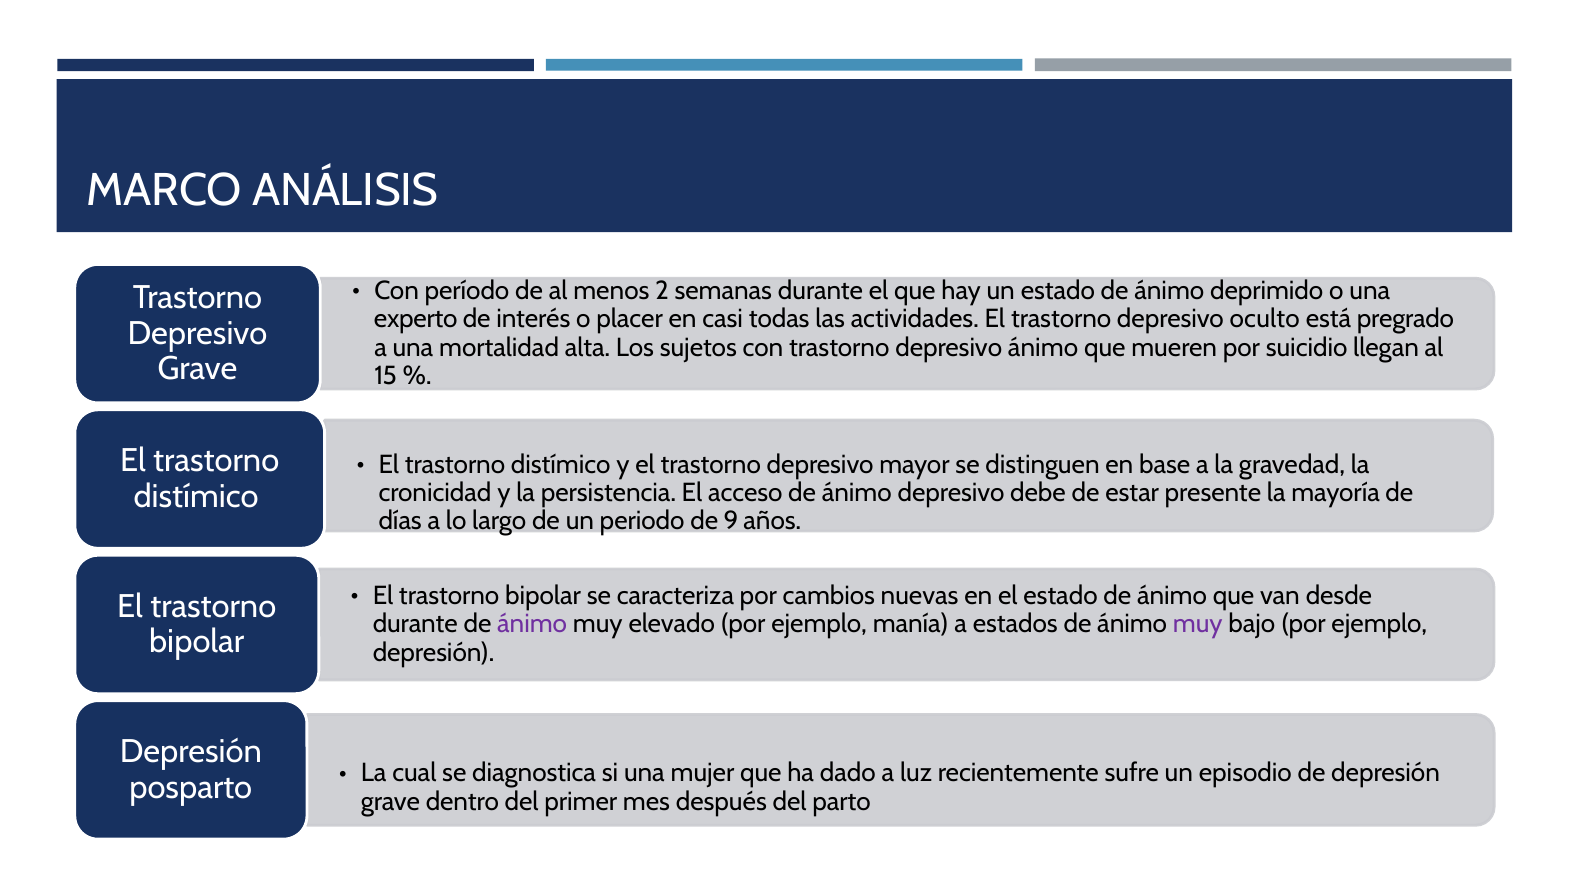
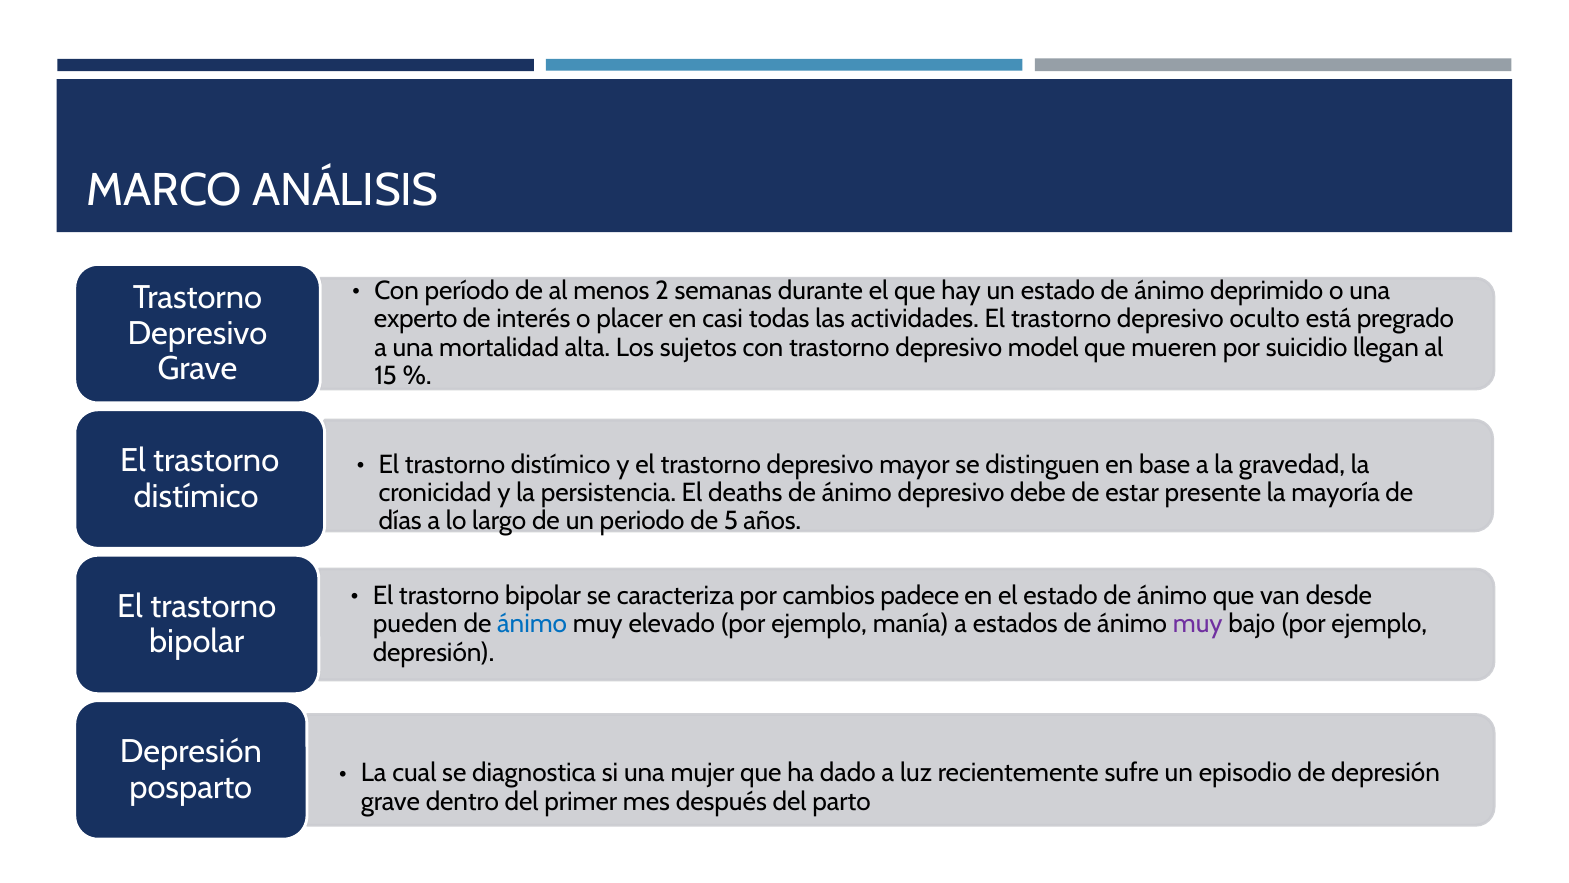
depresivo ánimo: ánimo -> model
acceso: acceso -> deaths
9: 9 -> 5
nuevas: nuevas -> padece
durante at (415, 624): durante -> pueden
ánimo at (532, 624) colour: purple -> blue
